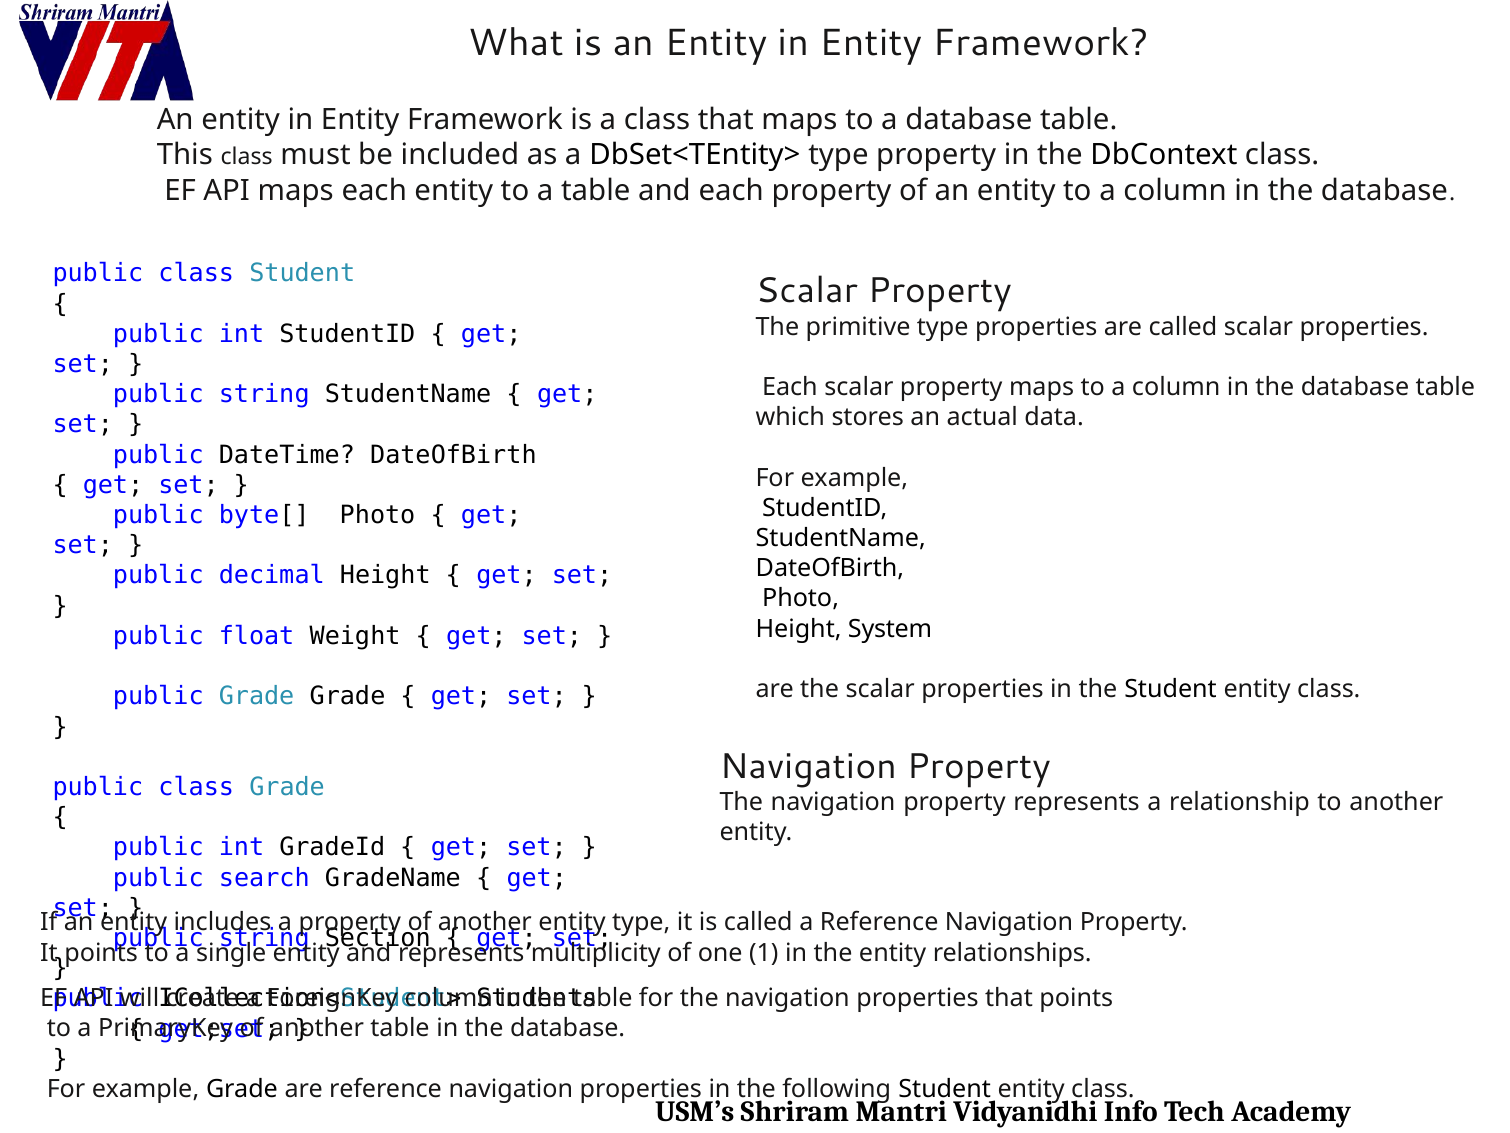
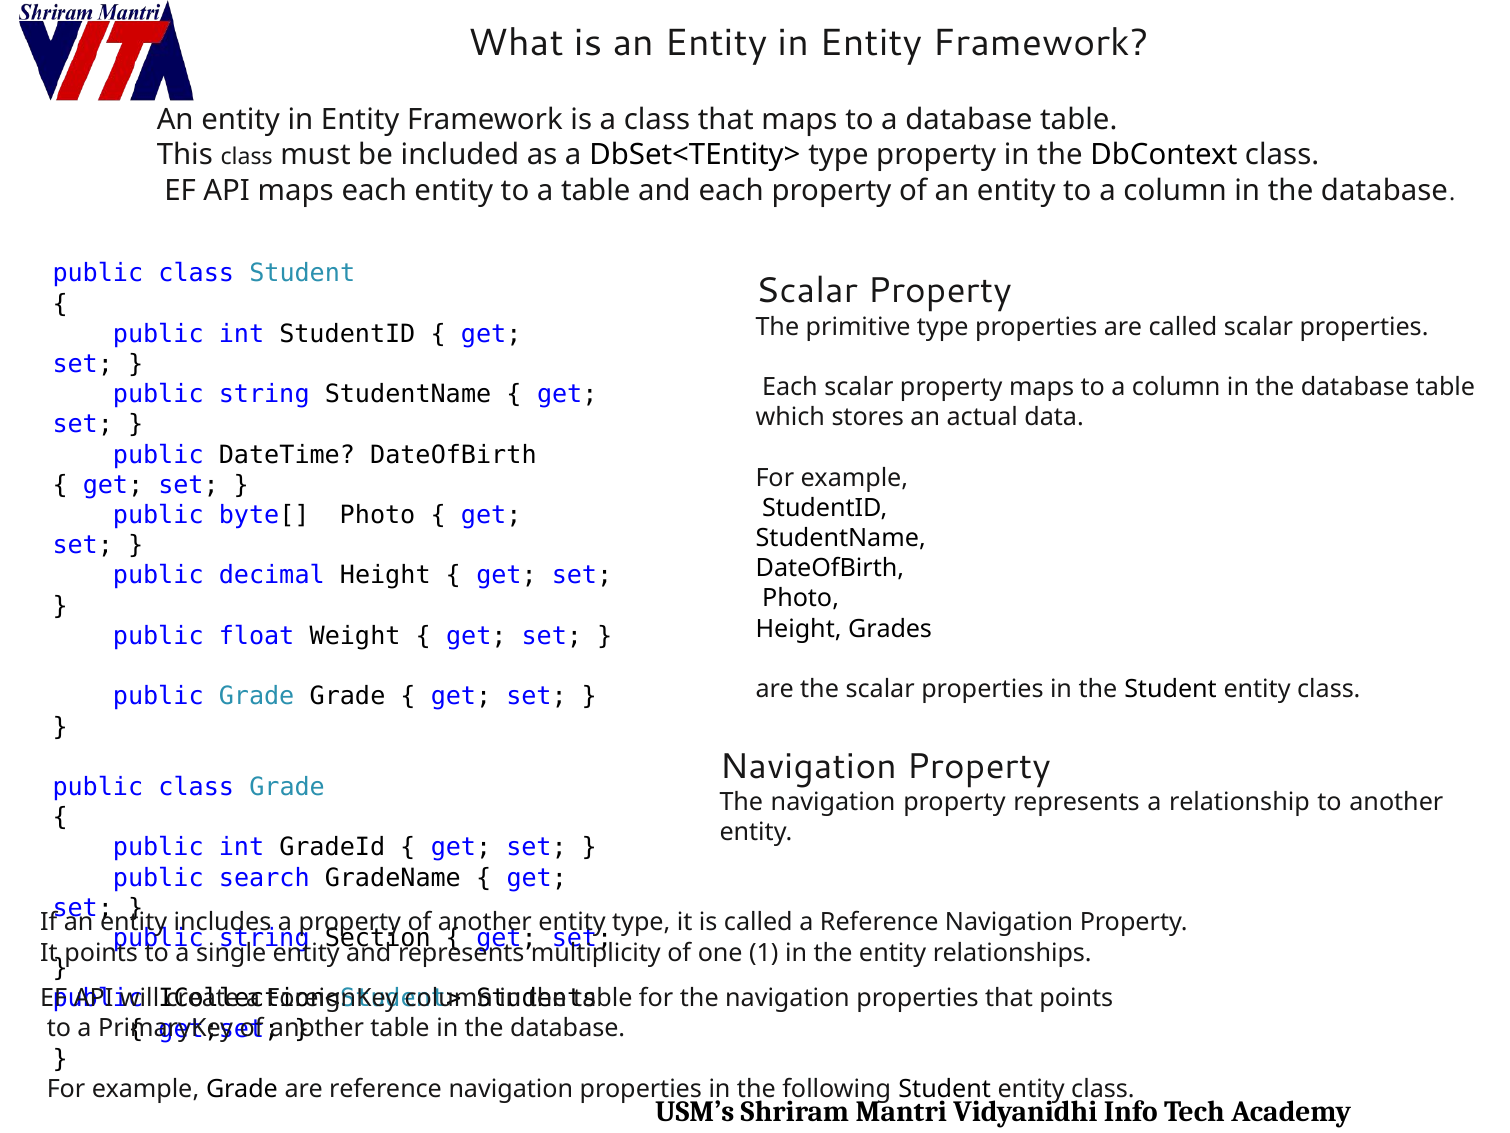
System: System -> Grades
